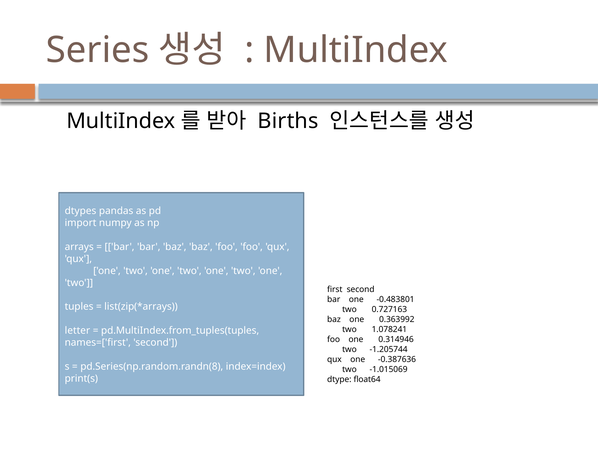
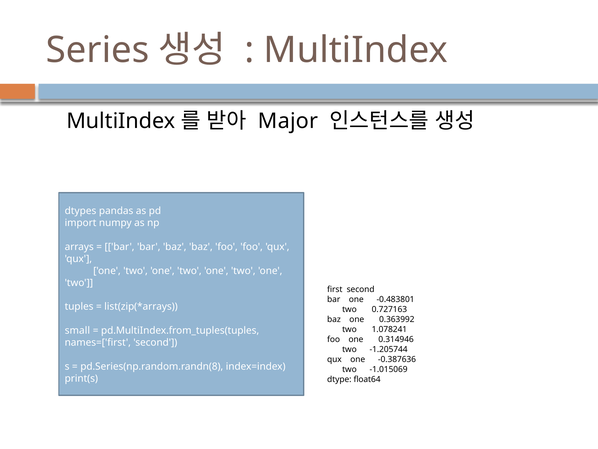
Births: Births -> Major
letter: letter -> small
